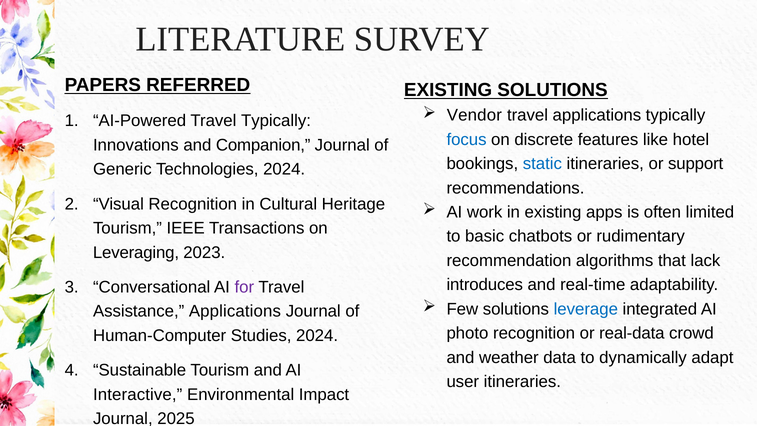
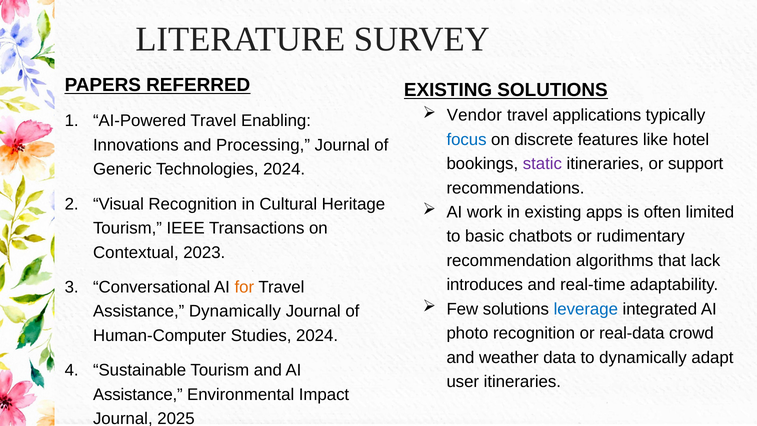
Travel Typically: Typically -> Enabling
Companion: Companion -> Processing
static colour: blue -> purple
Leveraging: Leveraging -> Contextual
for colour: purple -> orange
Assistance Applications: Applications -> Dynamically
Interactive at (138, 394): Interactive -> Assistance
